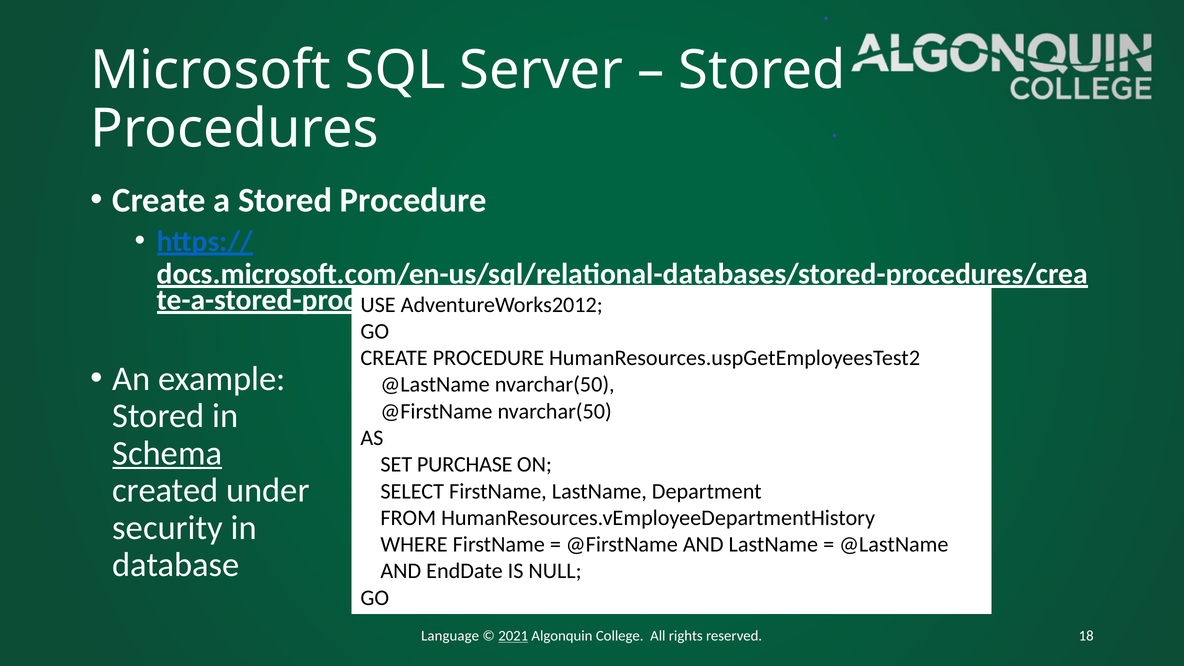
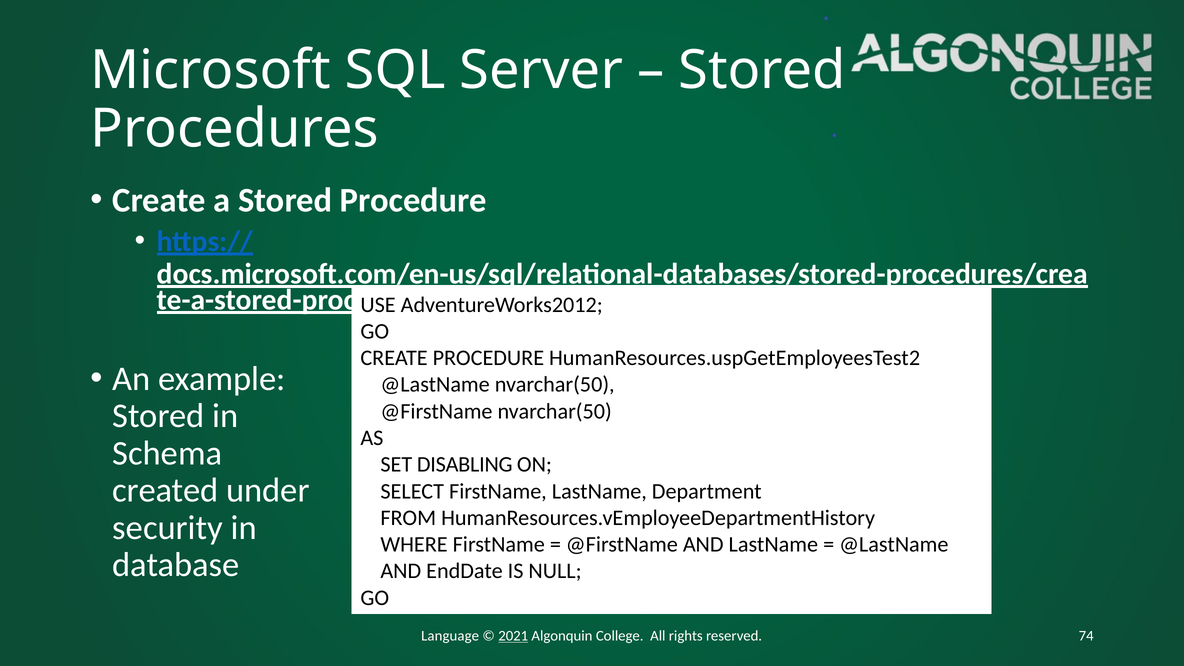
Schema underline: present -> none
PURCHASE: PURCHASE -> DISABLING
18: 18 -> 74
